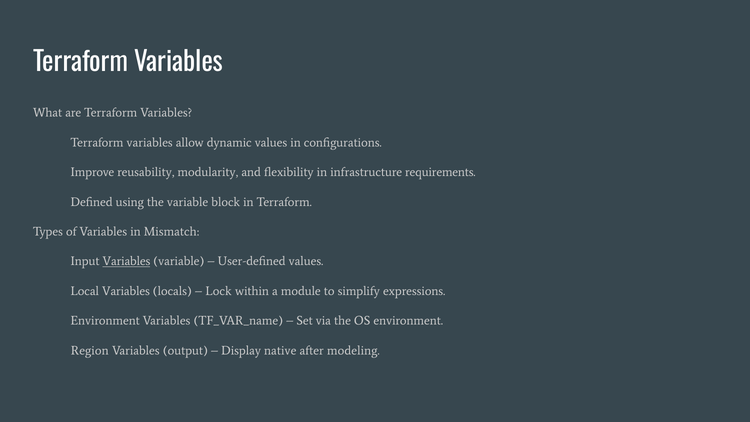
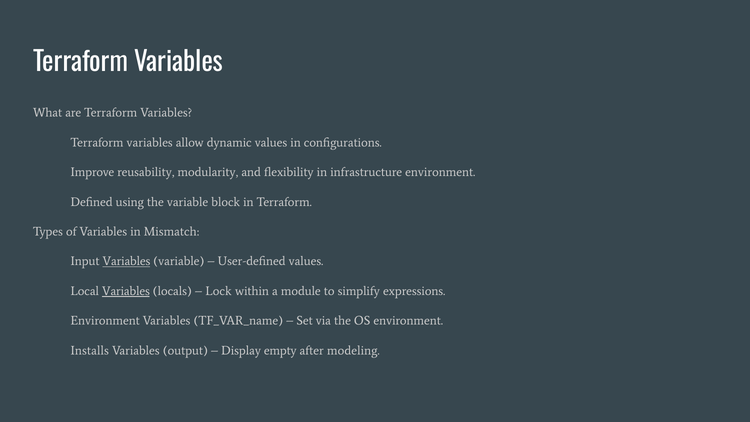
infrastructure requirements: requirements -> environment
Variables at (126, 291) underline: none -> present
Region: Region -> Installs
native: native -> empty
